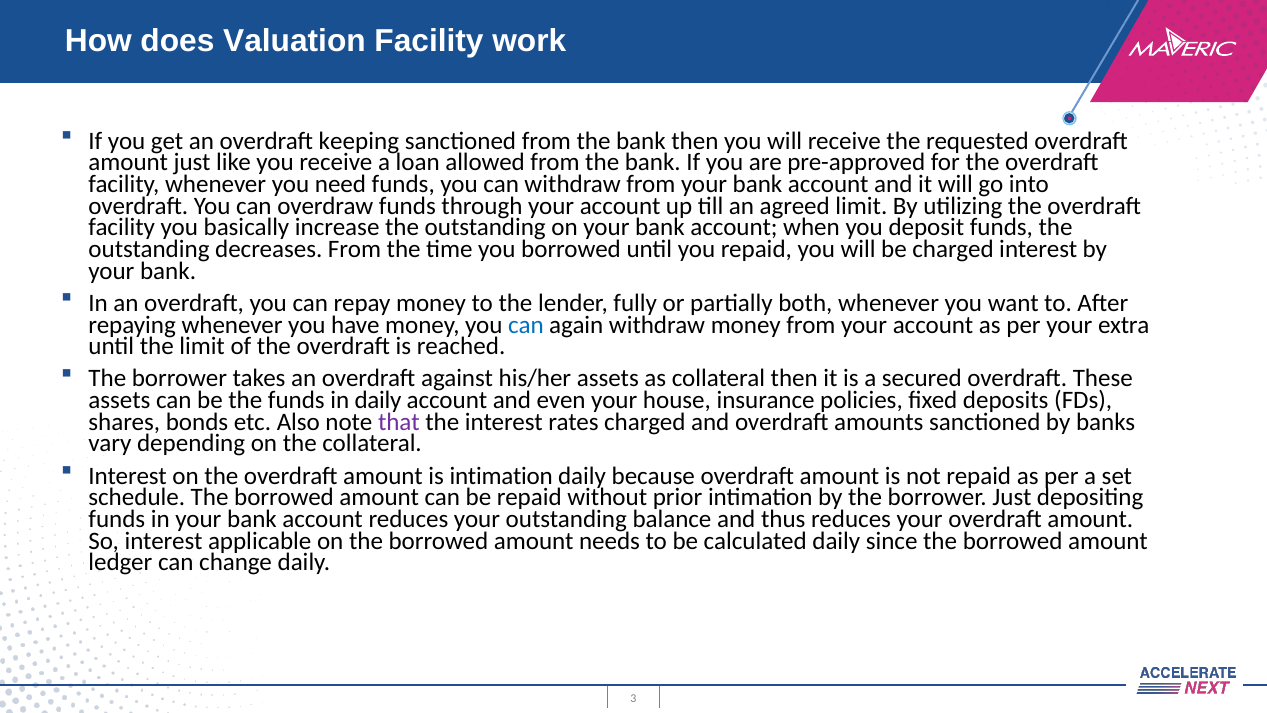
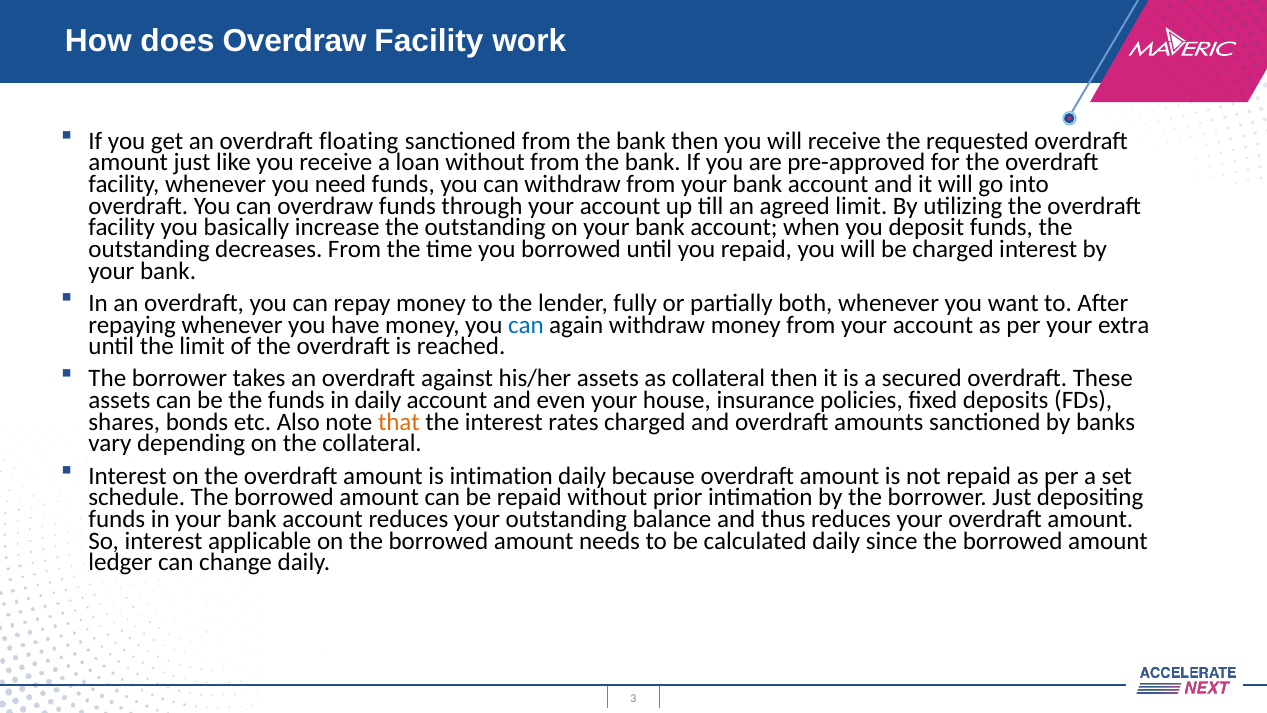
does Valuation: Valuation -> Overdraw
keeping: keeping -> floating
loan allowed: allowed -> without
that colour: purple -> orange
